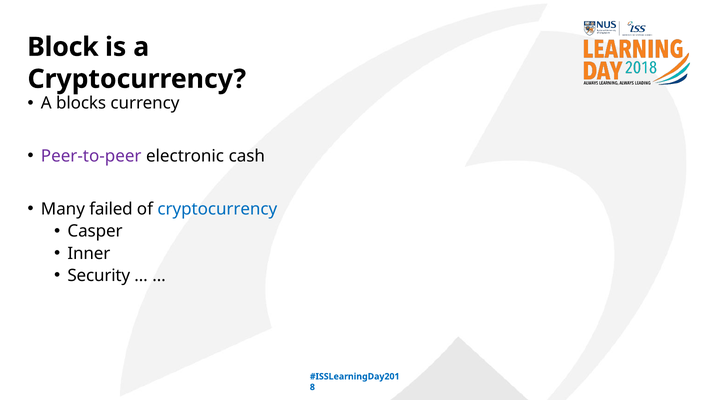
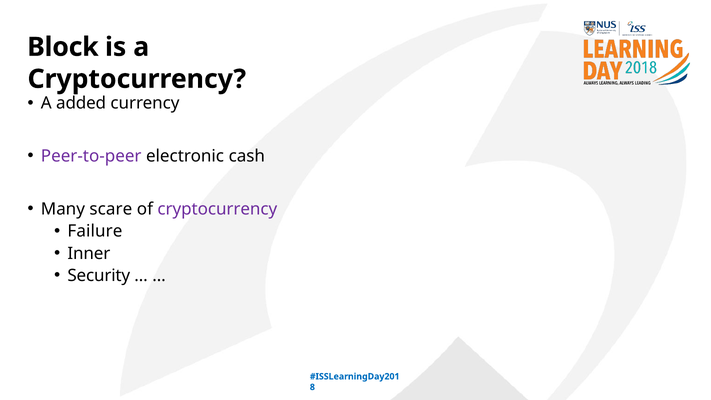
blocks: blocks -> added
failed: failed -> scare
cryptocurrency at (217, 209) colour: blue -> purple
Casper: Casper -> Failure
